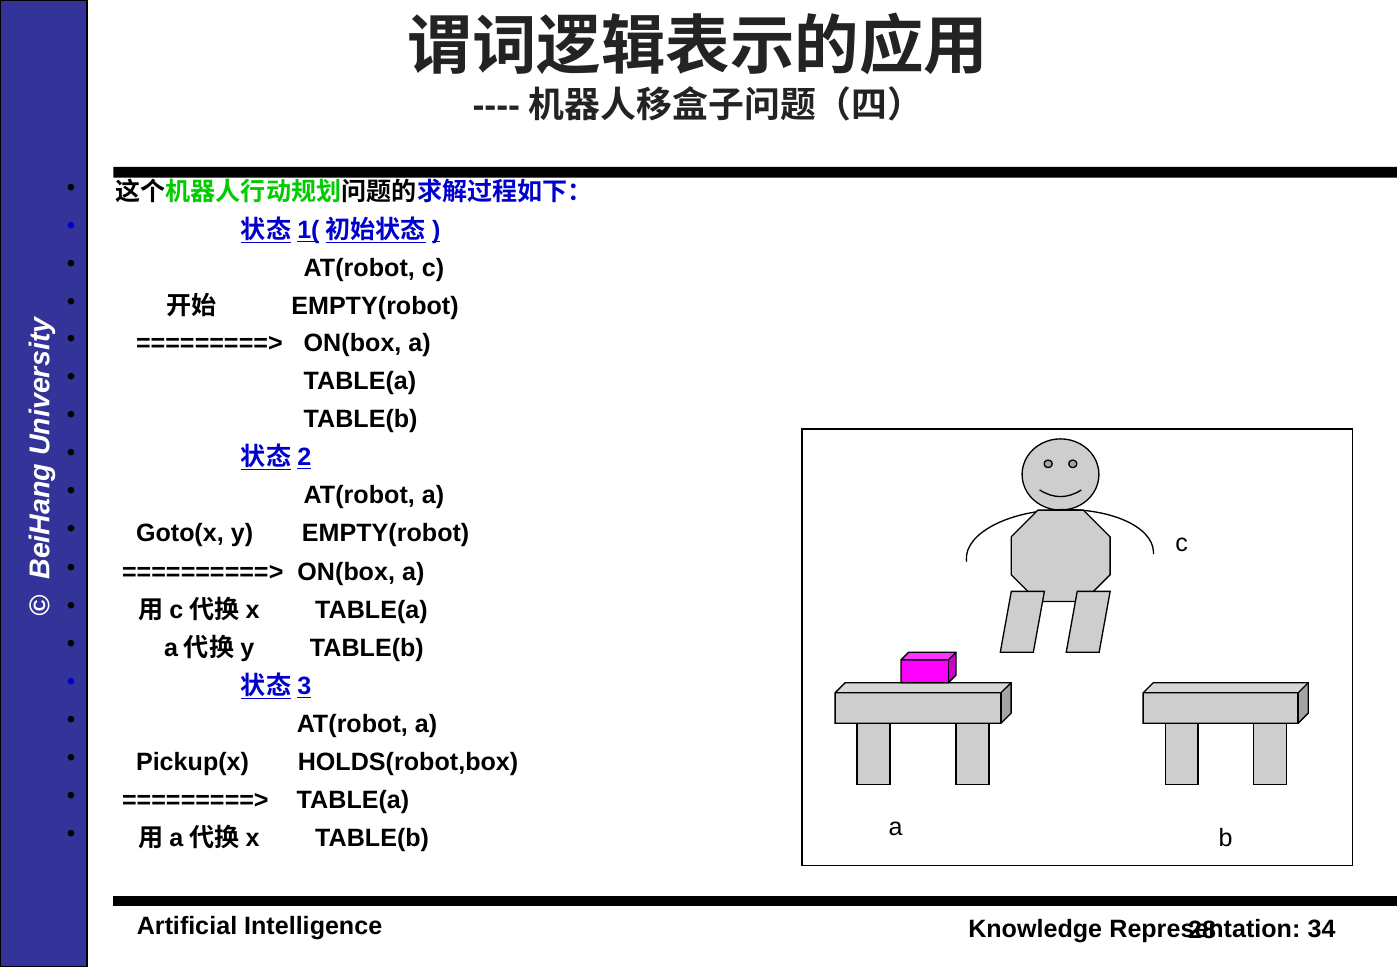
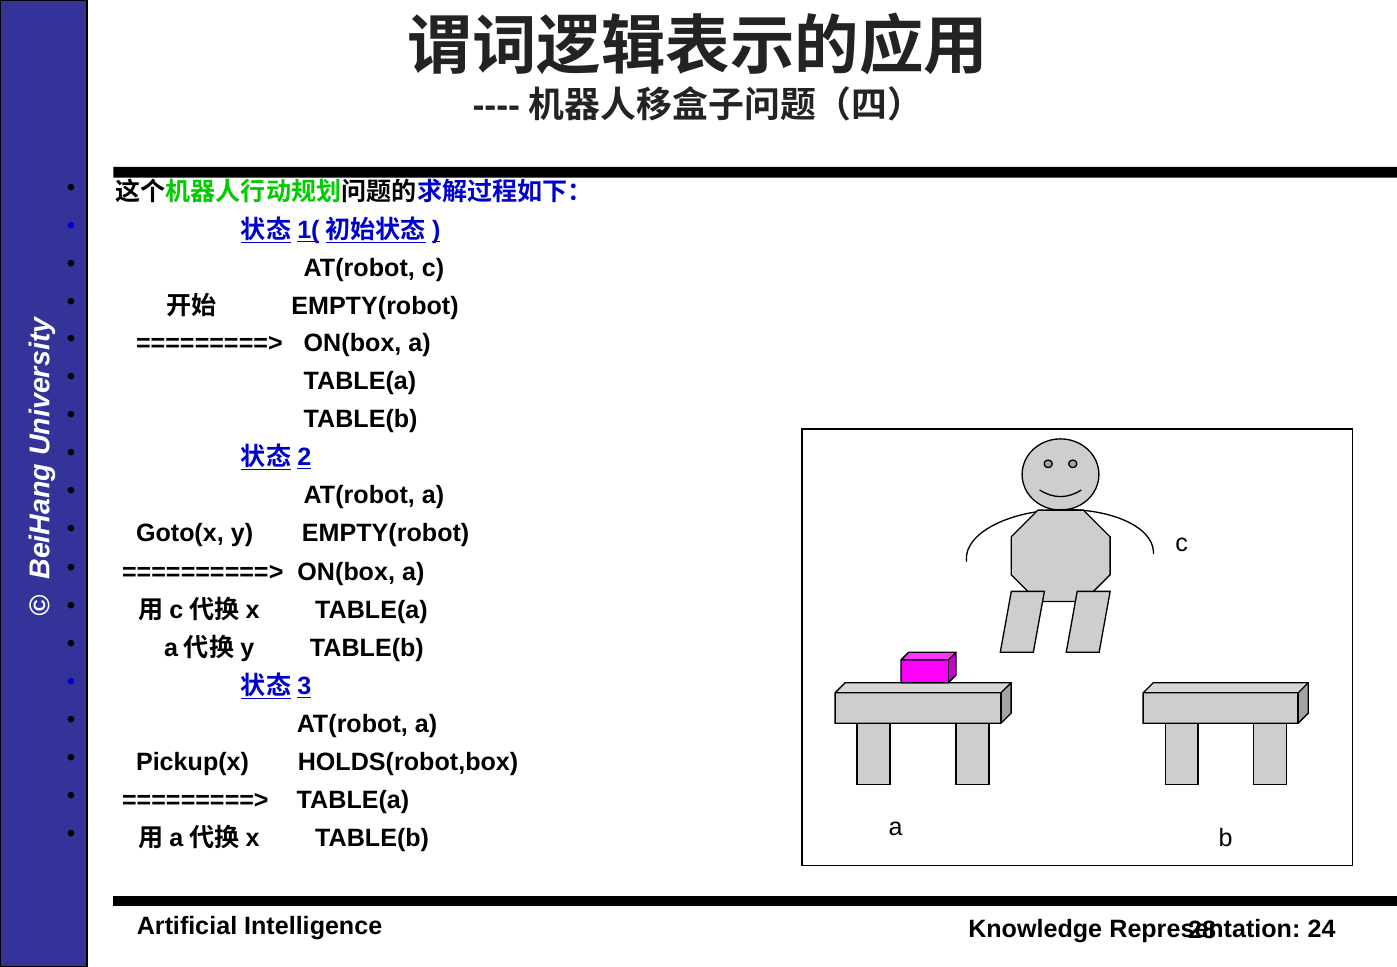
34: 34 -> 24
